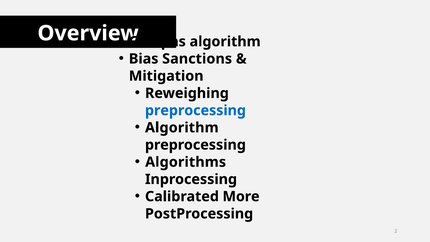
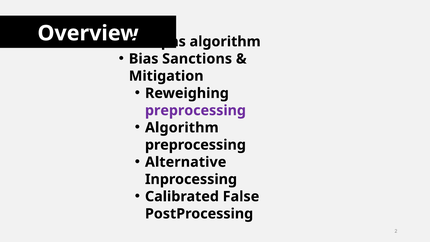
preprocessing at (195, 110) colour: blue -> purple
Algorithms: Algorithms -> Alternative
More: More -> False
